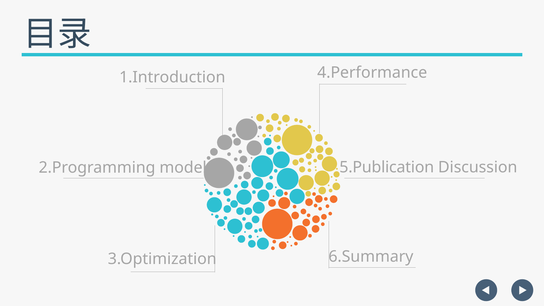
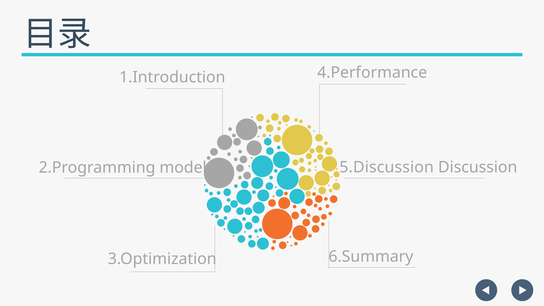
5.Publication: 5.Publication -> 5.Discussion
